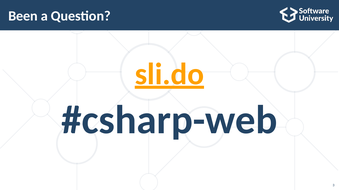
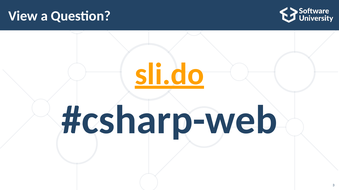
Been: Been -> View
